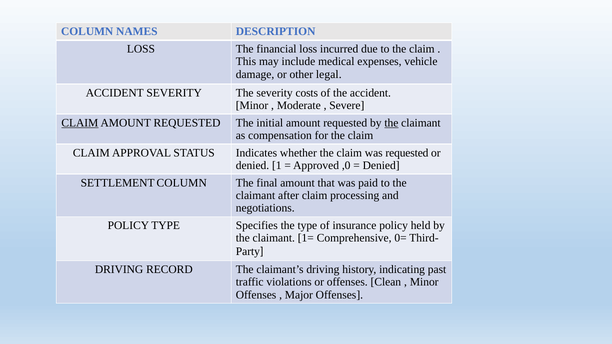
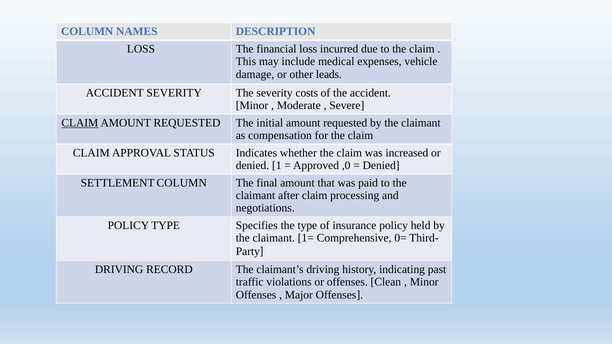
legal: legal -> leads
the at (391, 123) underline: present -> none
was requested: requested -> increased
